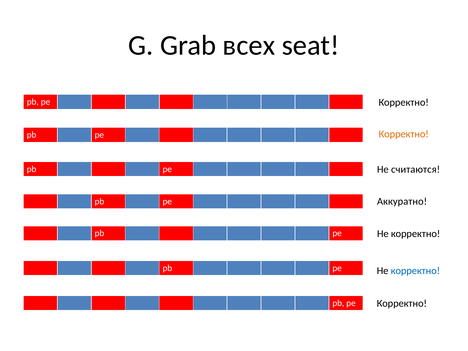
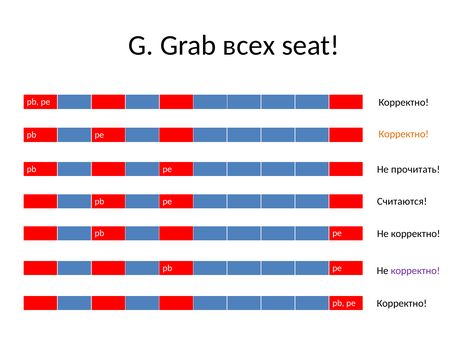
считаются: считаются -> прочитать
Аккуратно: Аккуратно -> Считаются
корректно at (415, 271) colour: blue -> purple
